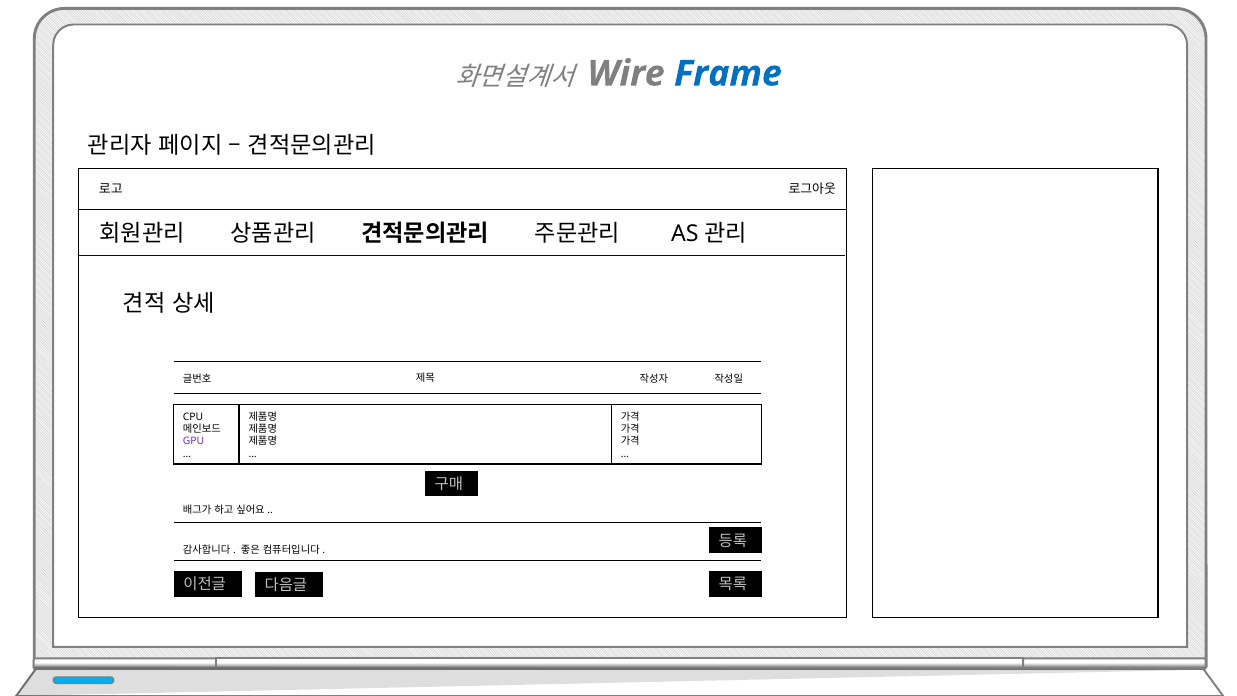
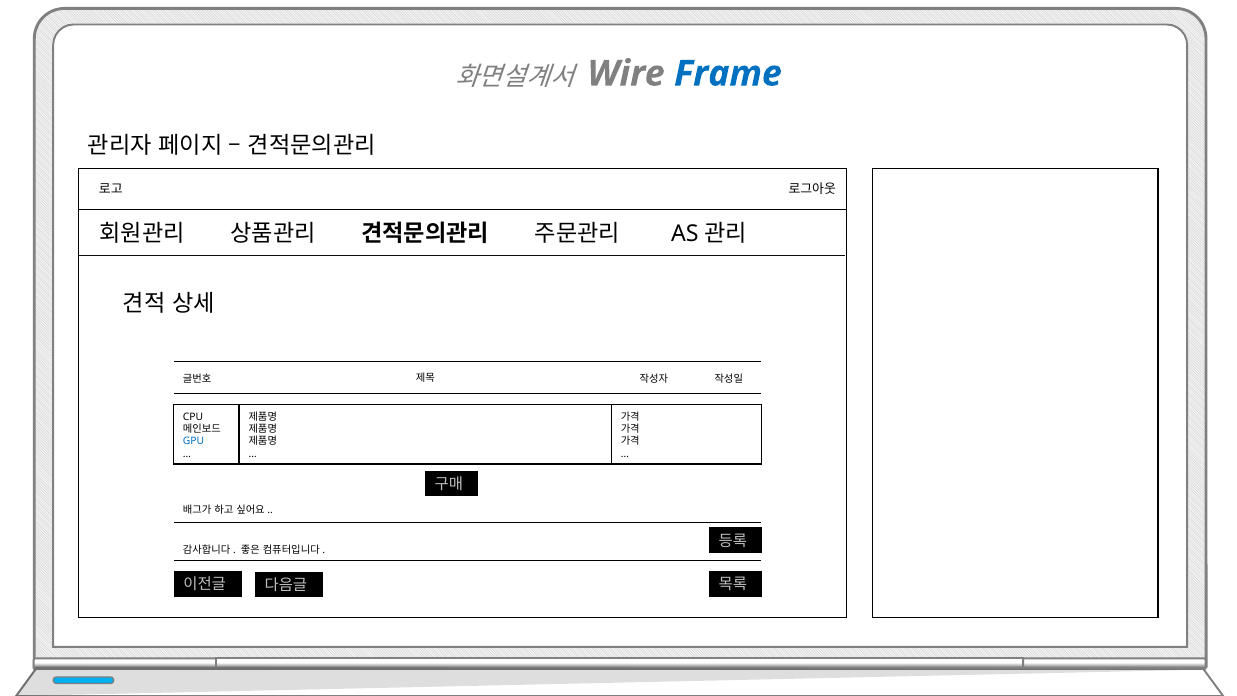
GPU colour: purple -> blue
